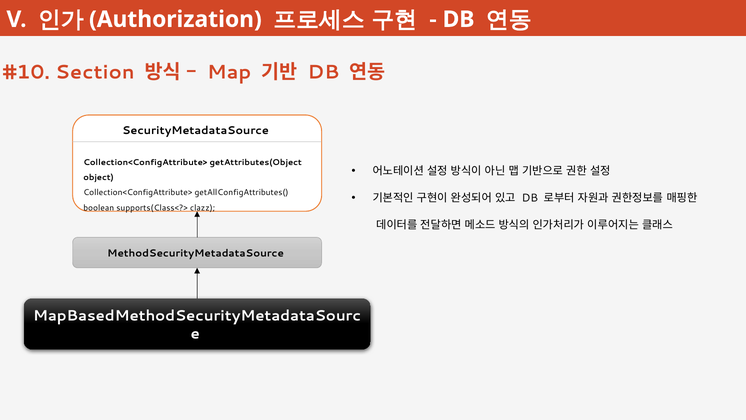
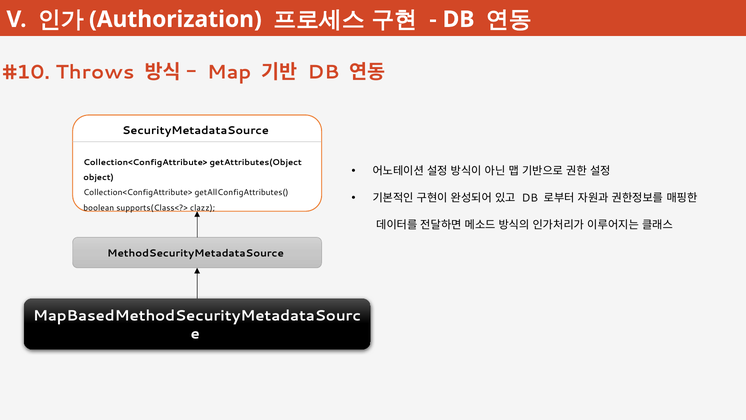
Section: Section -> Throws
